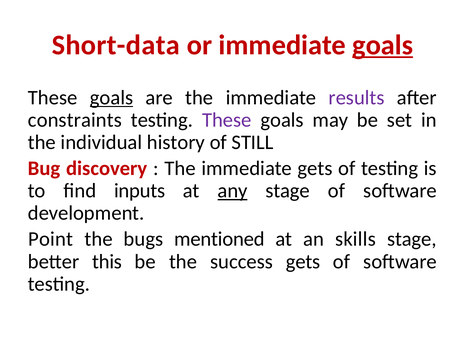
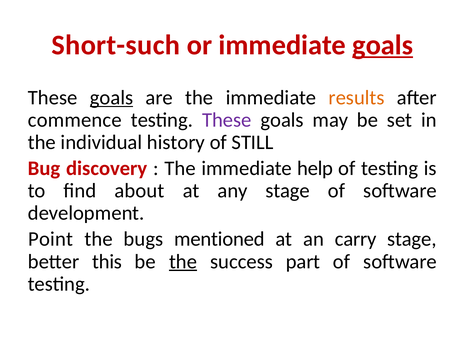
Short-data: Short-data -> Short-such
results colour: purple -> orange
constraints: constraints -> commence
immediate gets: gets -> help
inputs: inputs -> about
any underline: present -> none
skills: skills -> carry
the at (183, 261) underline: none -> present
success gets: gets -> part
